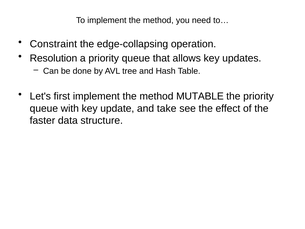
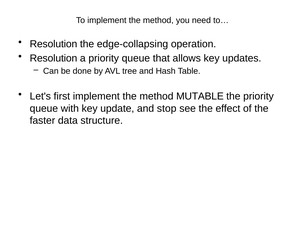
Constraint at (53, 44): Constraint -> Resolution
take: take -> stop
